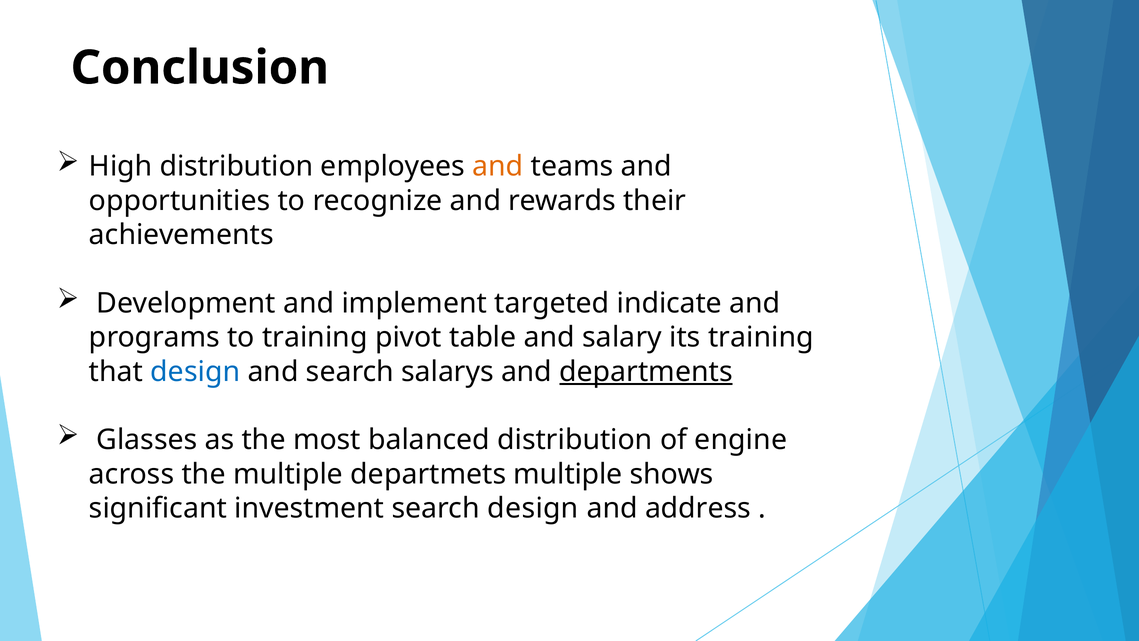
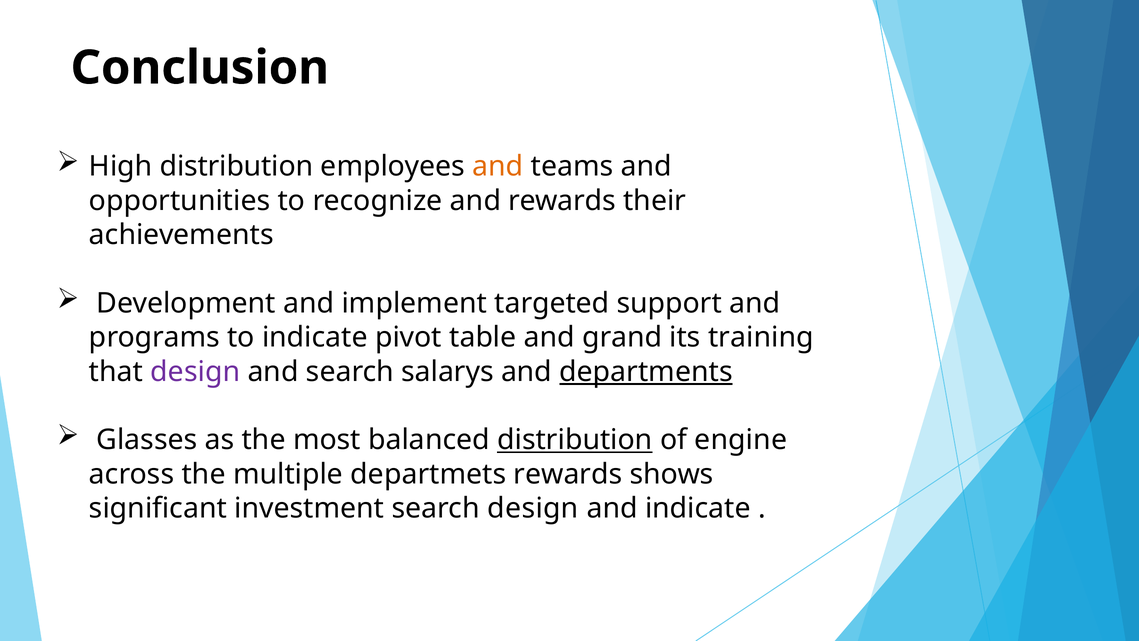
indicate: indicate -> support
to training: training -> indicate
salary: salary -> grand
design at (195, 371) colour: blue -> purple
distribution at (575, 440) underline: none -> present
departmets multiple: multiple -> rewards
and address: address -> indicate
